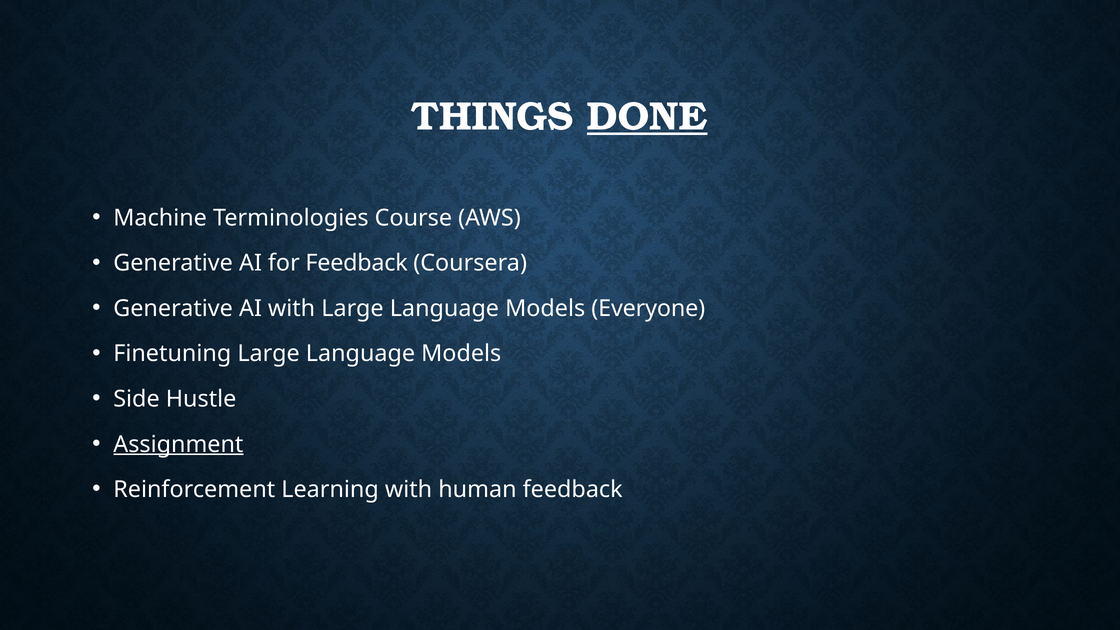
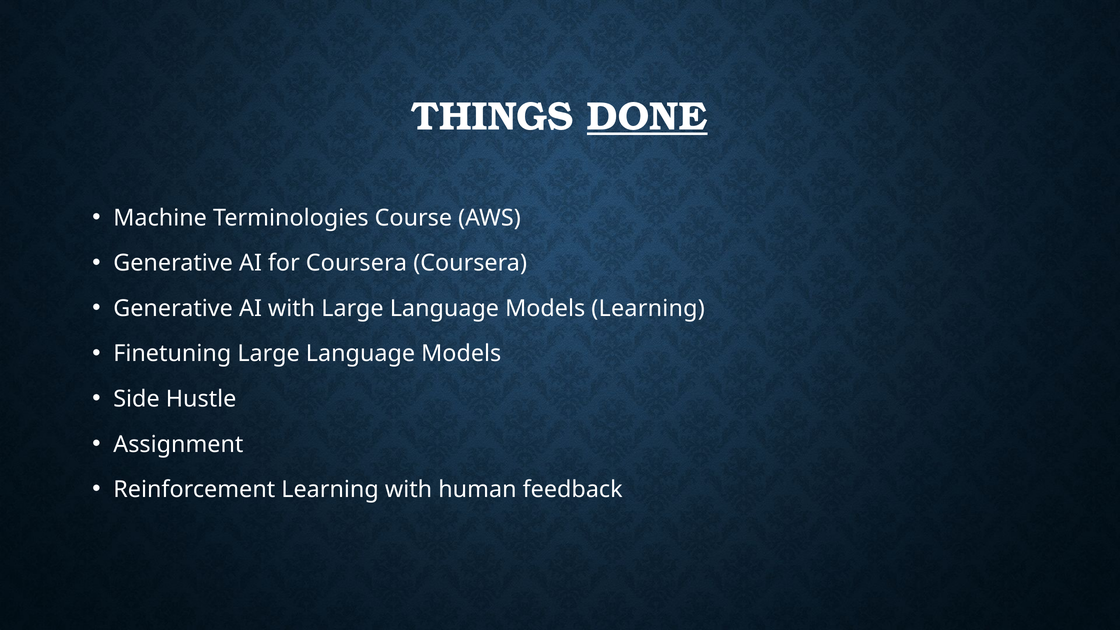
for Feedback: Feedback -> Coursera
Models Everyone: Everyone -> Learning
Assignment underline: present -> none
